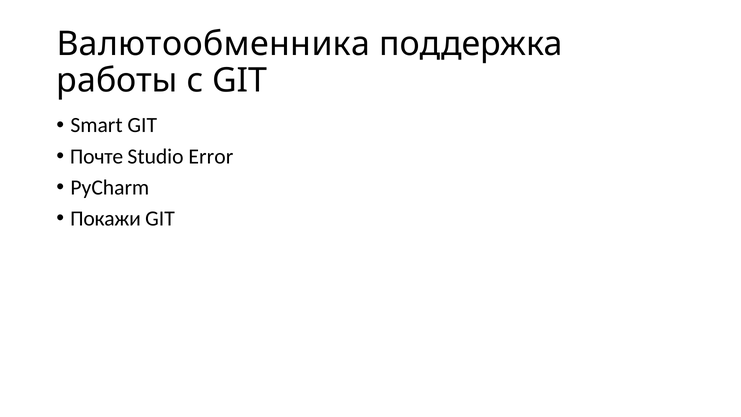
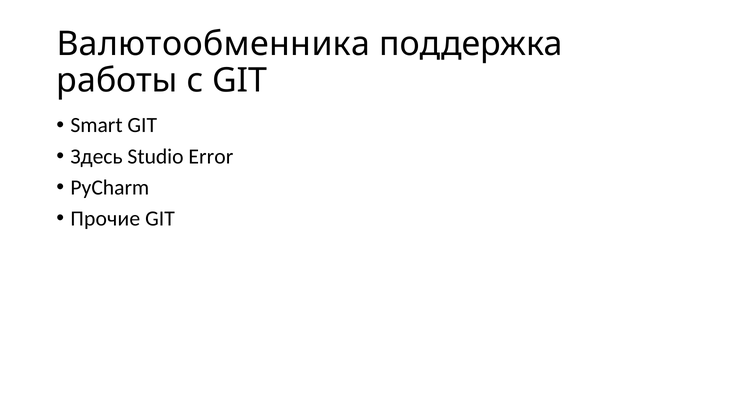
Почте: Почте -> Здесь
Покажи: Покажи -> Прочие
